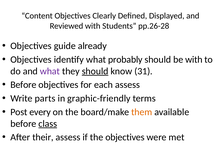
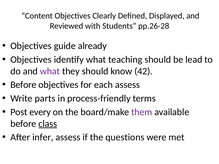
probably: probably -> teaching
be with: with -> lead
should at (95, 71) underline: present -> none
31: 31 -> 42
graphic-friendly: graphic-friendly -> process-friendly
them colour: orange -> purple
their: their -> infer
the objectives: objectives -> questions
